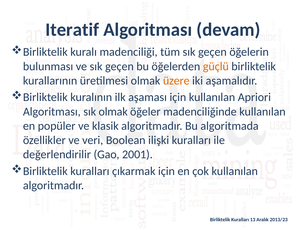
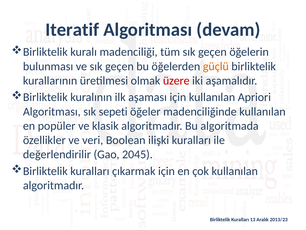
üzere colour: orange -> red
sık olmak: olmak -> sepeti
2001: 2001 -> 2045
